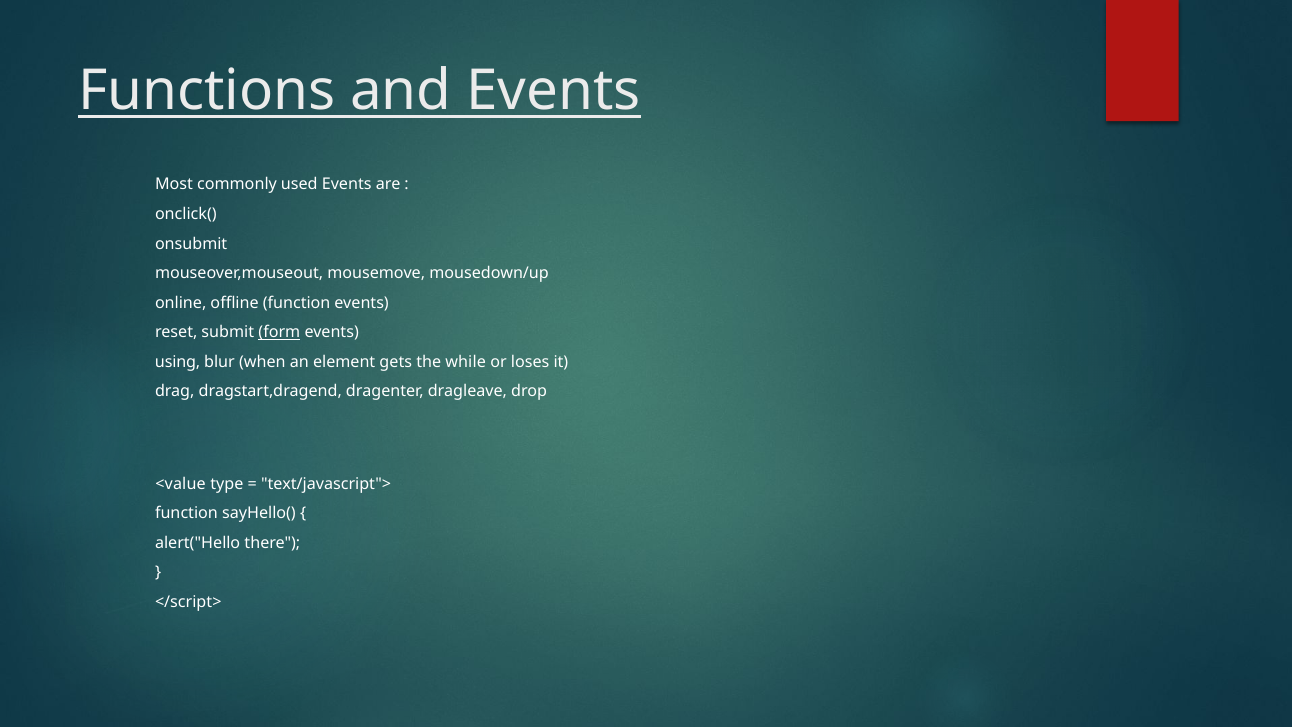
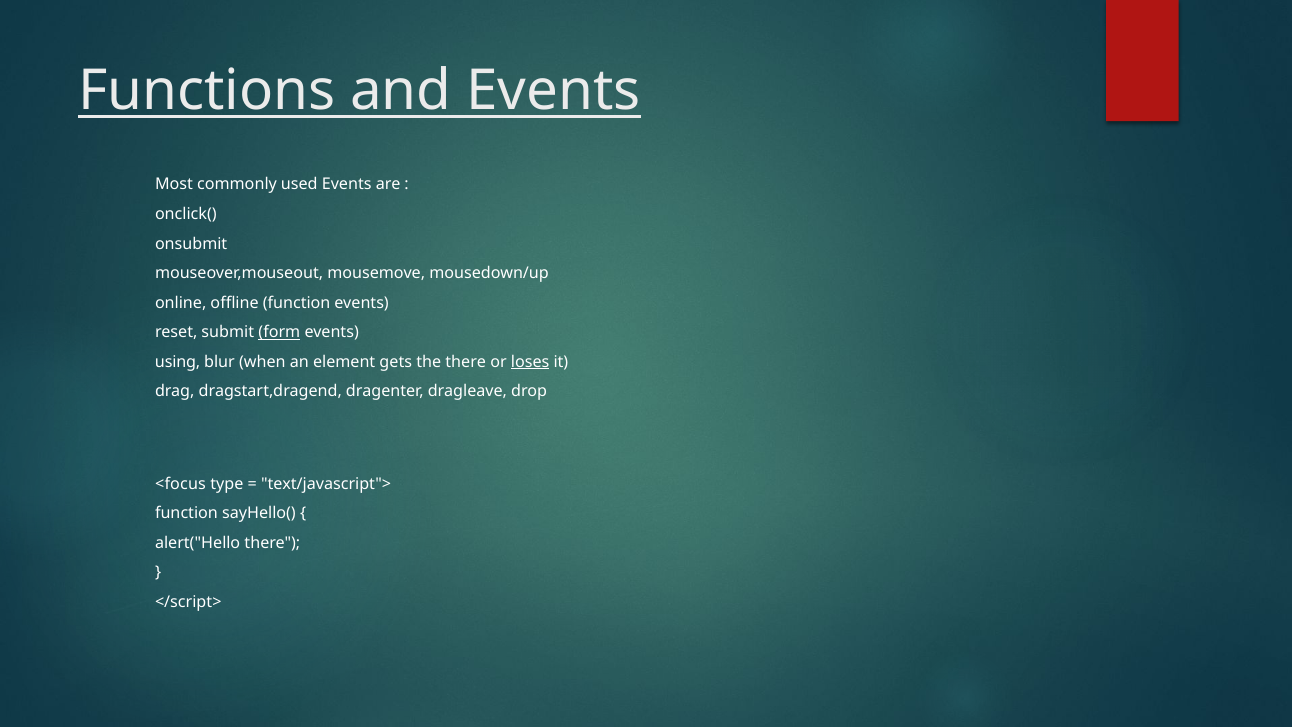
the while: while -> there
loses underline: none -> present
<value: <value -> <focus
